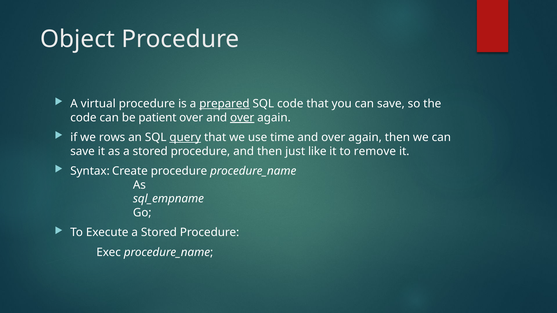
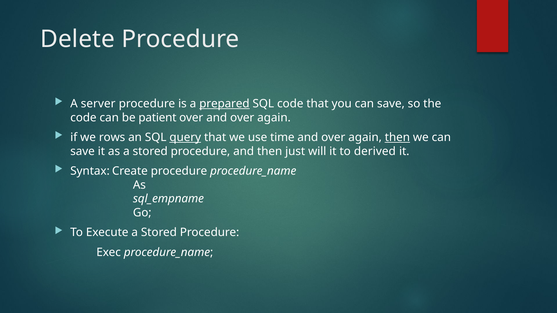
Object: Object -> Delete
virtual: virtual -> server
over at (242, 118) underline: present -> none
then at (397, 137) underline: none -> present
like: like -> will
remove: remove -> derived
